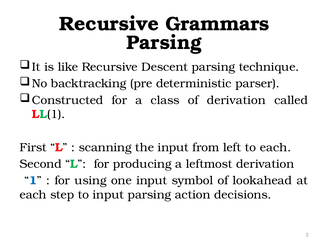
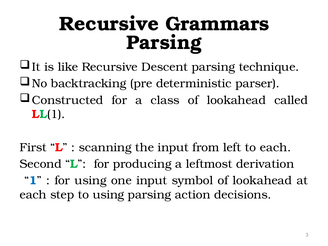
class of derivation: derivation -> lookahead
to input: input -> using
